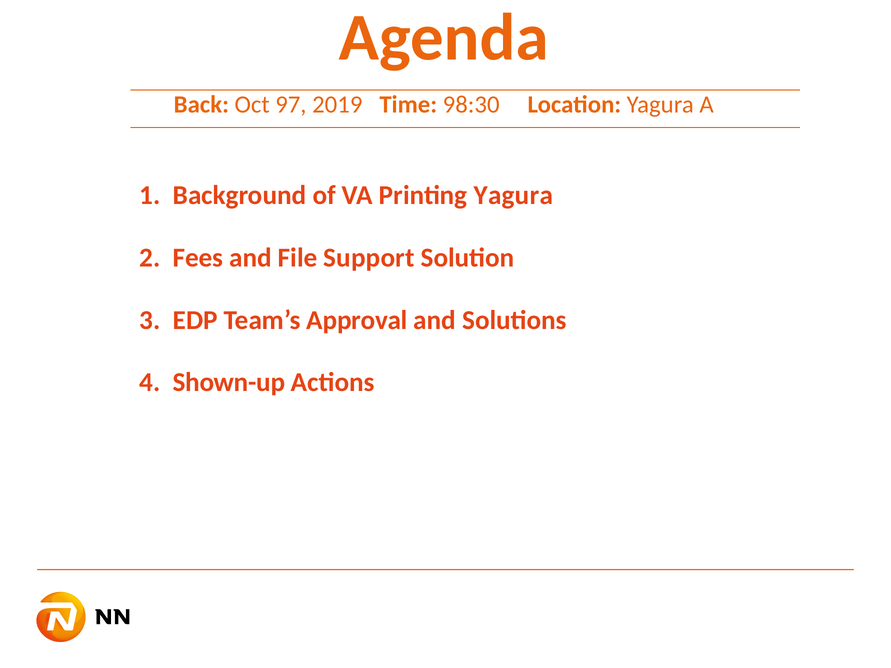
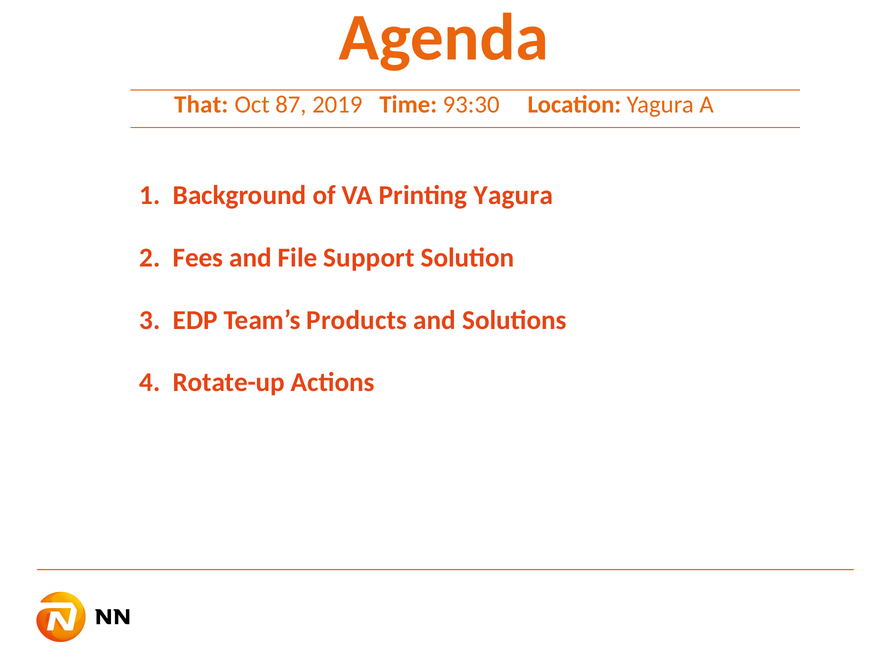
Back: Back -> That
97: 97 -> 87
98:30: 98:30 -> 93:30
Approval: Approval -> Products
Shown-up: Shown-up -> Rotate-up
